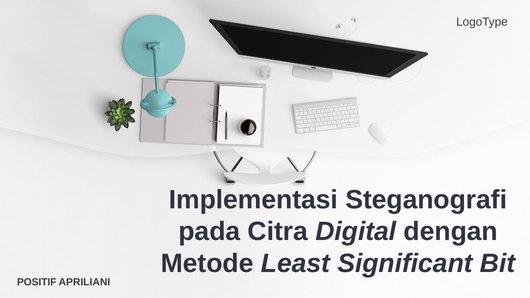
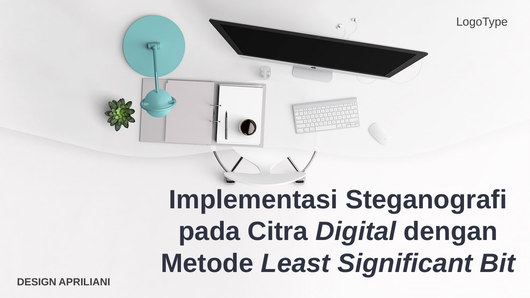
POSITIF: POSITIF -> DESIGN
